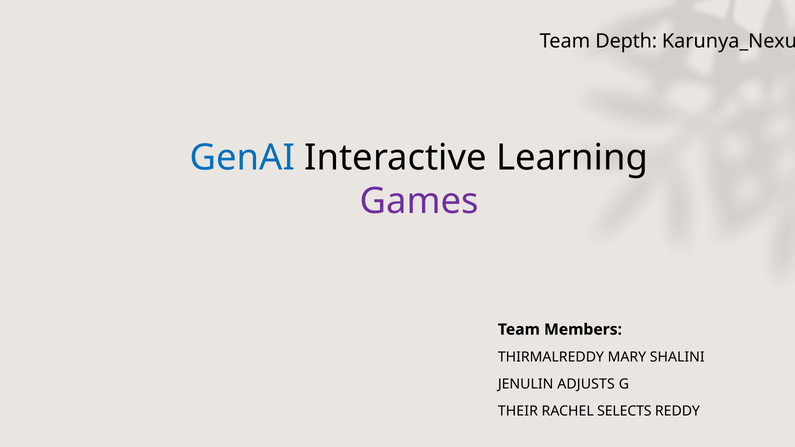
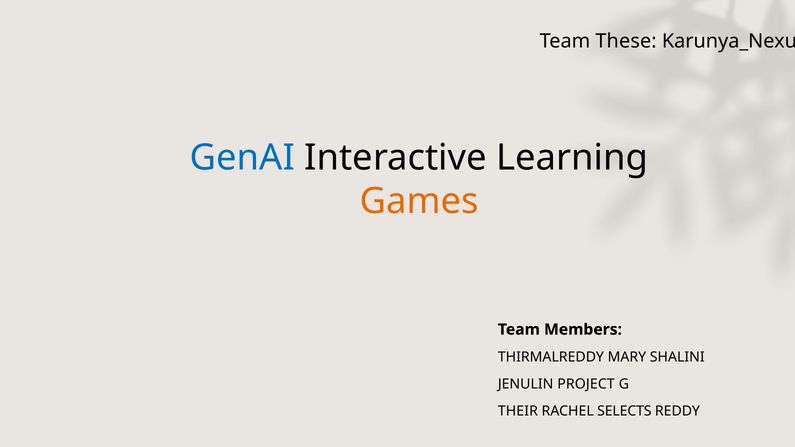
Depth: Depth -> These
Games colour: purple -> orange
ADJUSTS: ADJUSTS -> PROJECT
